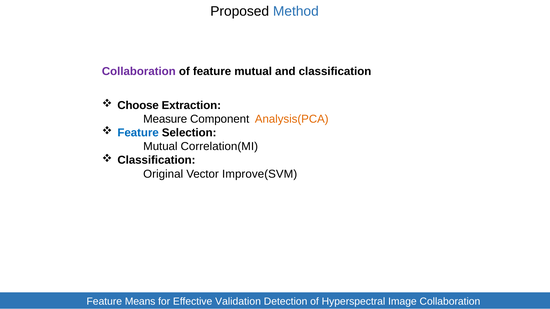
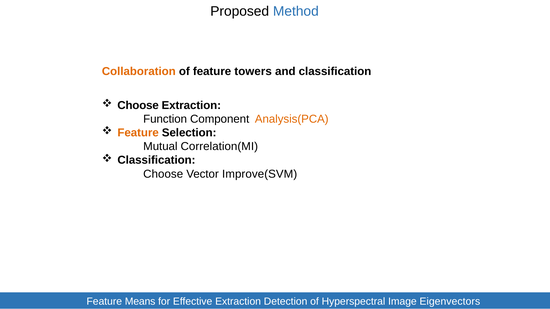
Collaboration at (139, 71) colour: purple -> orange
feature mutual: mutual -> towers
Measure: Measure -> Function
Feature at (138, 133) colour: blue -> orange
Original at (163, 174): Original -> Choose
Effective Validation: Validation -> Extraction
Image Collaboration: Collaboration -> Eigenvectors
